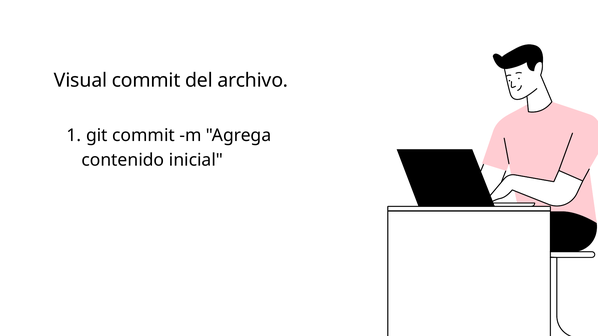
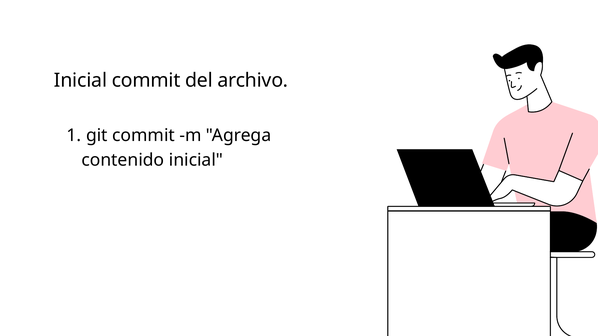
Visual at (81, 81): Visual -> Inicial
